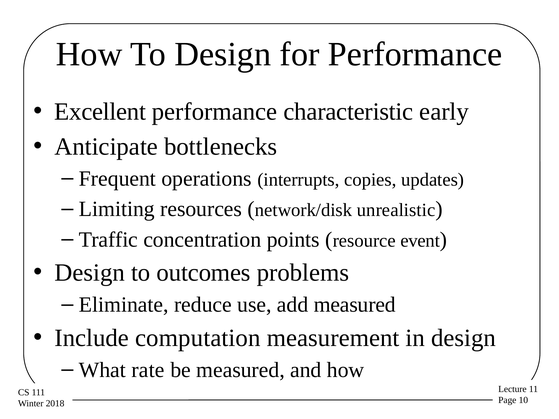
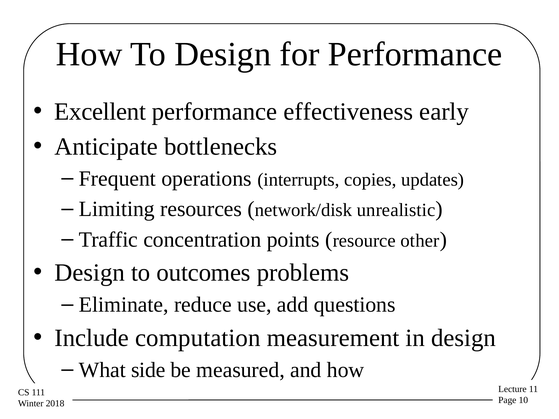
characteristic: characteristic -> effectiveness
event: event -> other
add measured: measured -> questions
rate: rate -> side
